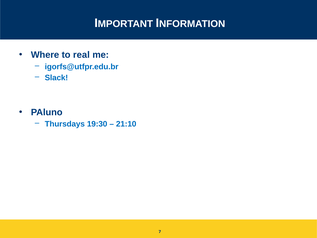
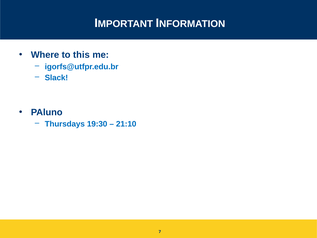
real: real -> this
